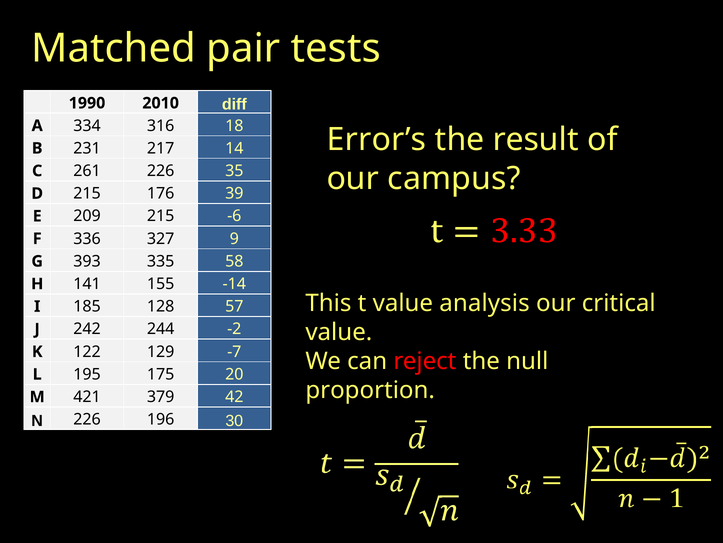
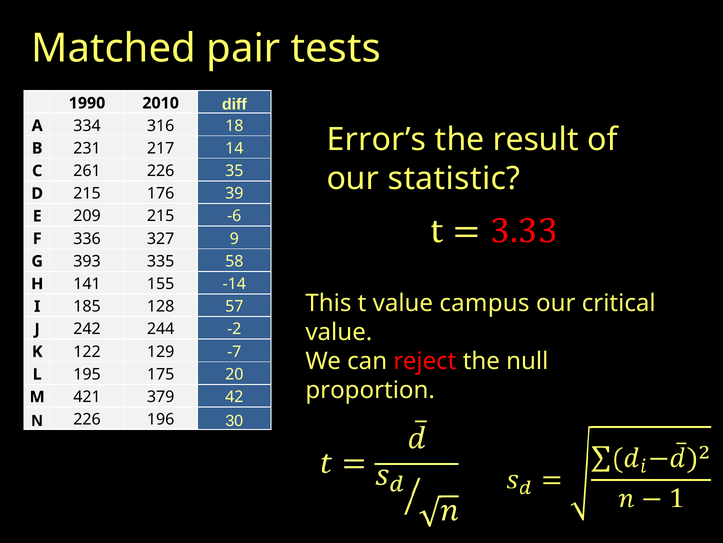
campus: campus -> statistic
analysis: analysis -> campus
